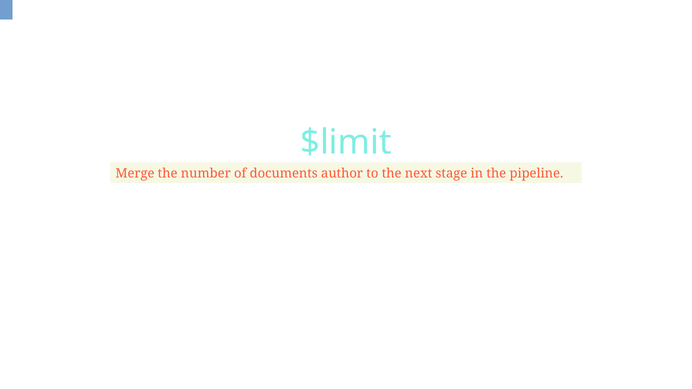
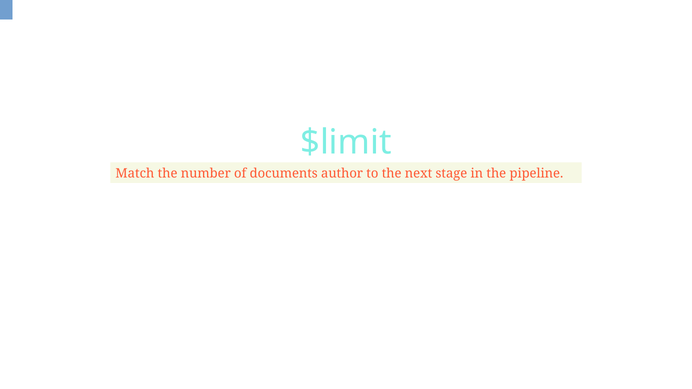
Merge: Merge -> Match
